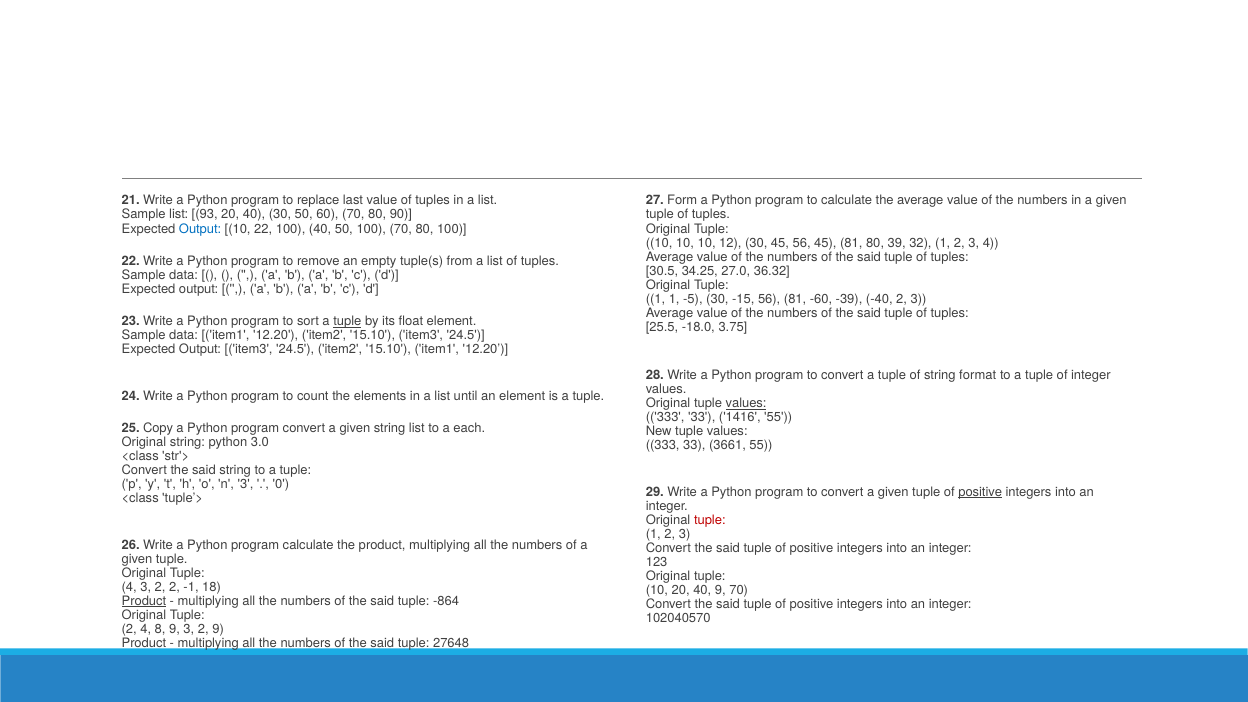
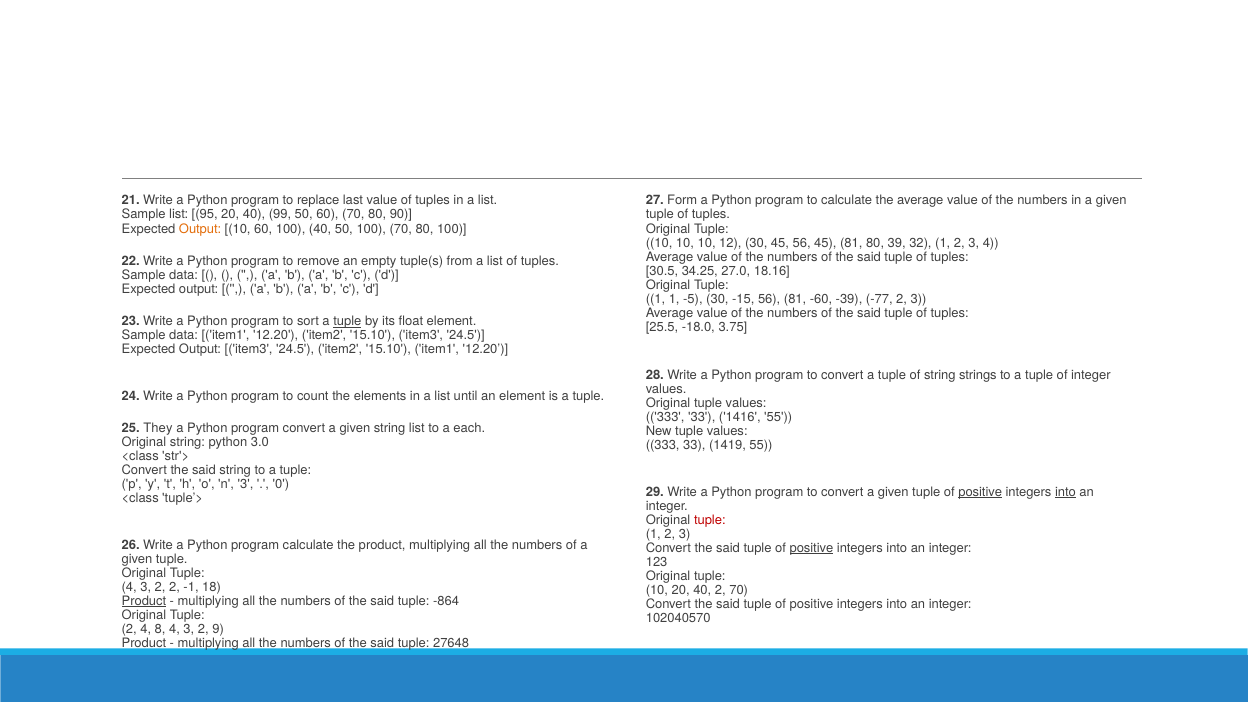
93: 93 -> 95
40 30: 30 -> 99
Output at (200, 229) colour: blue -> orange
10 22: 22 -> 60
36.32: 36.32 -> 18.16
-40: -40 -> -77
format: format -> strings
values at (746, 403) underline: present -> none
Copy: Copy -> They
3661: 3661 -> 1419
into at (1066, 492) underline: none -> present
positive at (811, 548) underline: none -> present
40 9: 9 -> 2
8 9: 9 -> 4
